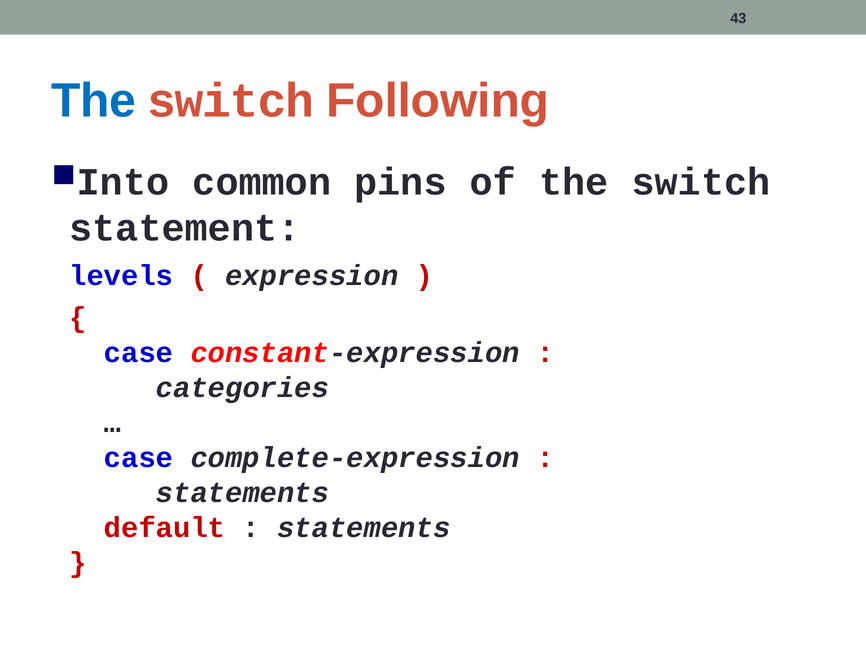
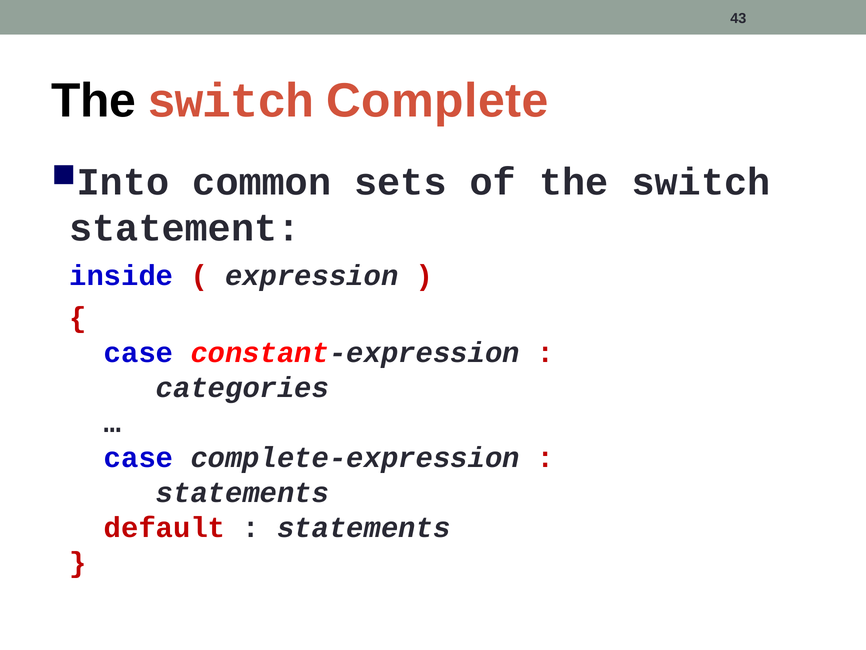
The at (94, 101) colour: blue -> black
Following: Following -> Complete
pins: pins -> sets
levels: levels -> inside
